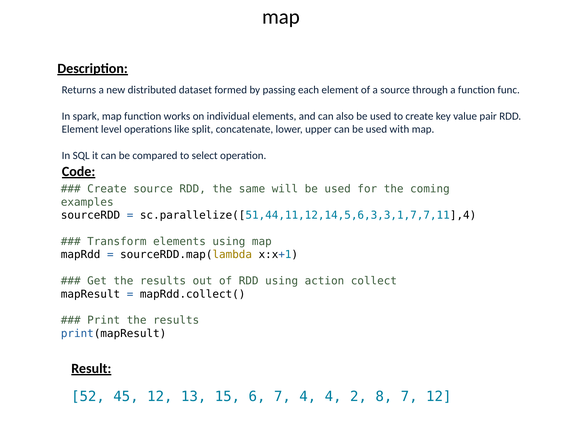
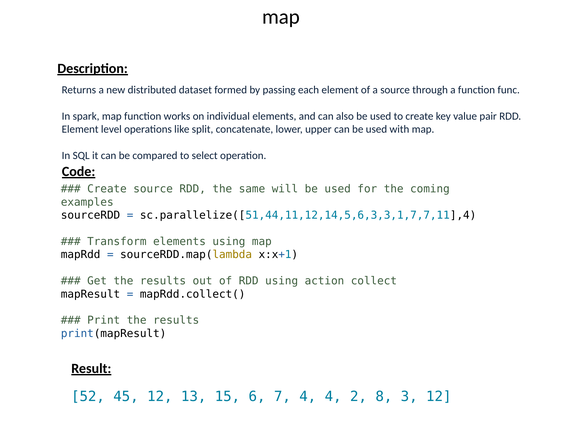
8 7: 7 -> 3
